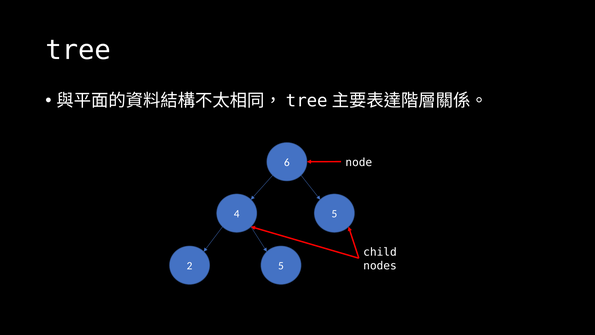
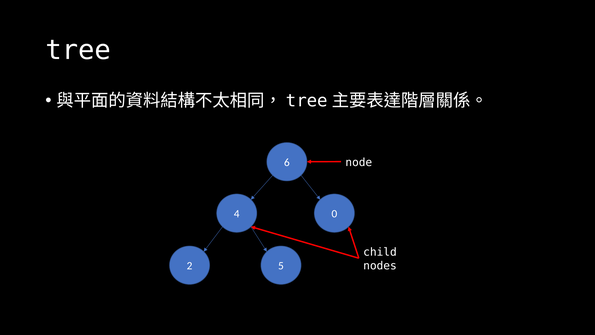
4 5: 5 -> 0
